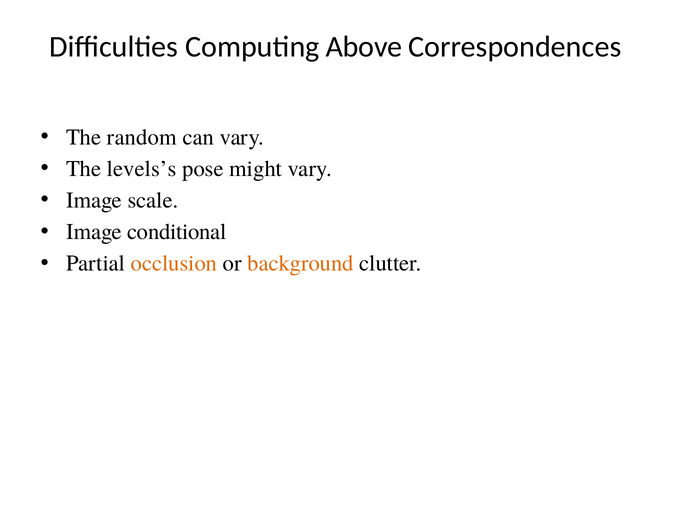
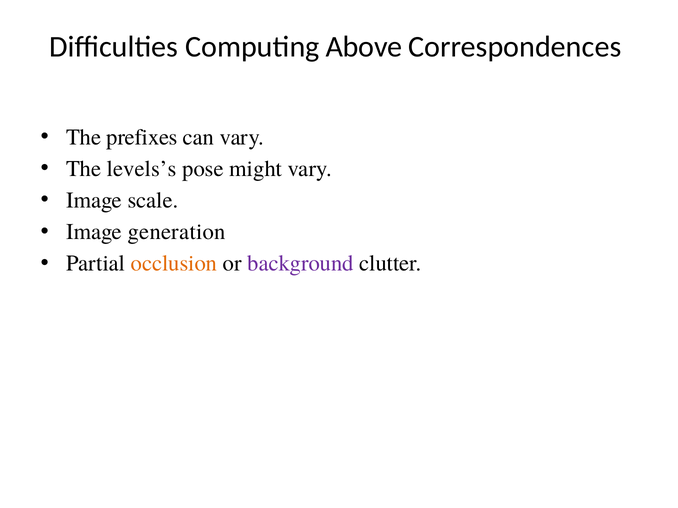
random: random -> prefixes
conditional: conditional -> generation
background colour: orange -> purple
